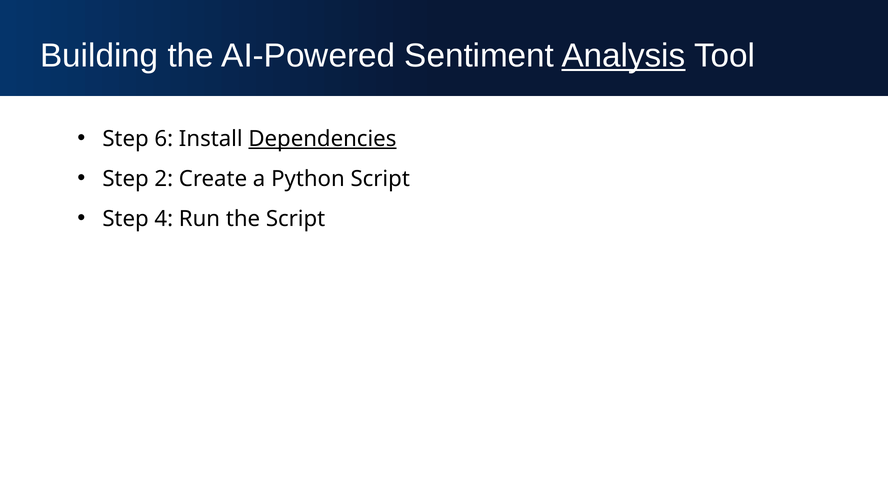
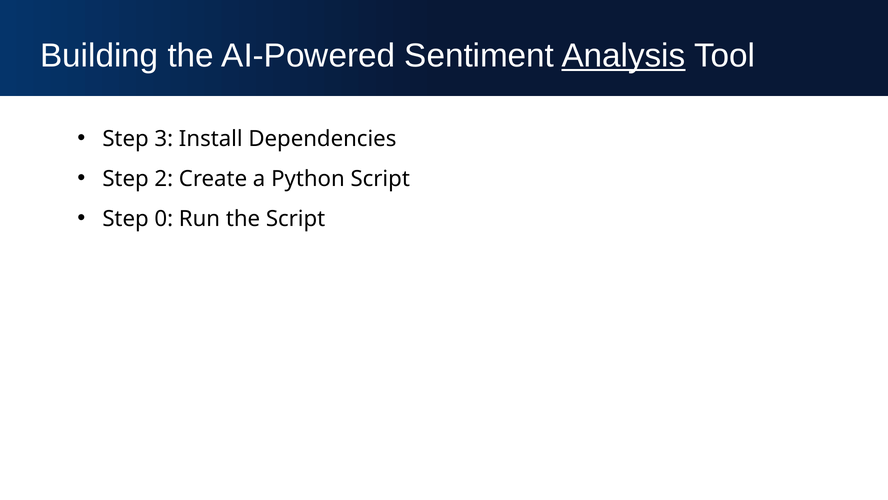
6: 6 -> 3
Dependencies underline: present -> none
4: 4 -> 0
